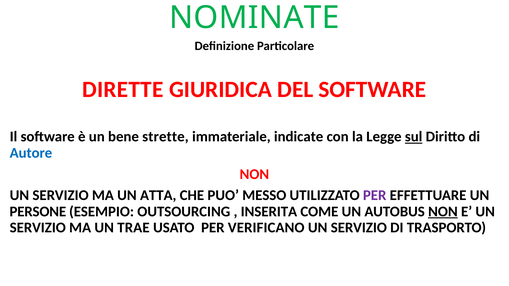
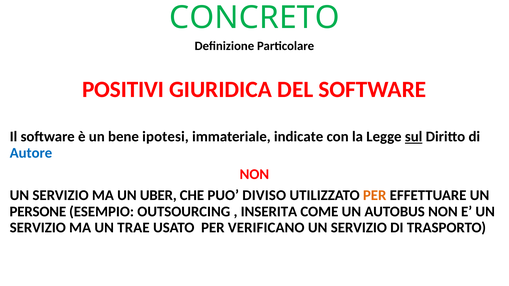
NOMINATE: NOMINATE -> CONCRETO
DIRETTE: DIRETTE -> POSITIVI
strette: strette -> ipotesi
ATTA: ATTA -> UBER
MESSO: MESSO -> DIVISO
PER at (375, 196) colour: purple -> orange
NON at (443, 212) underline: present -> none
